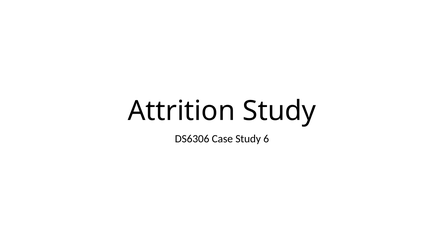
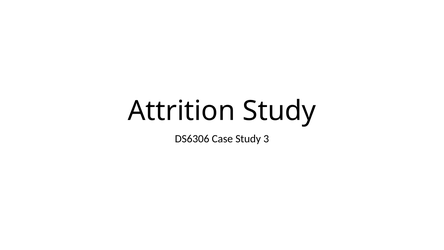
6: 6 -> 3
